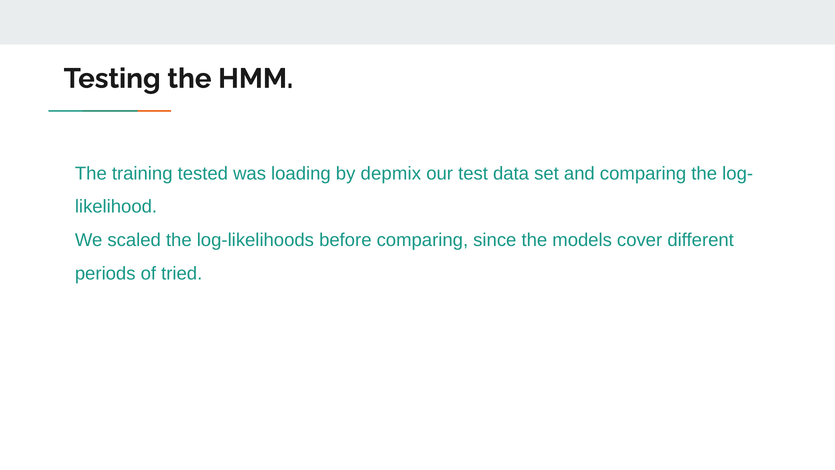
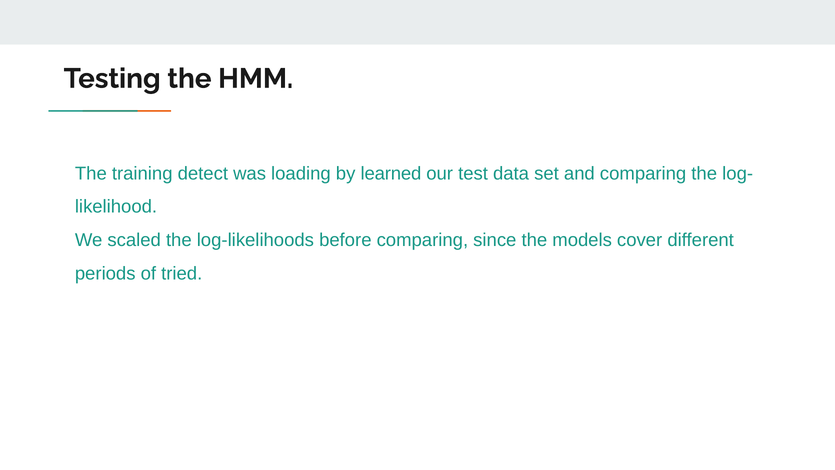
tested: tested -> detect
depmix: depmix -> learned
